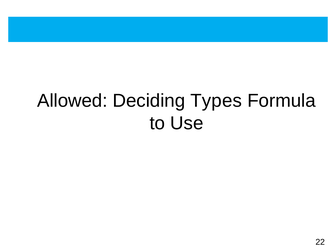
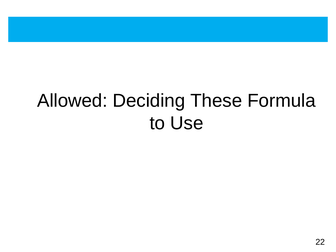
Types: Types -> These
